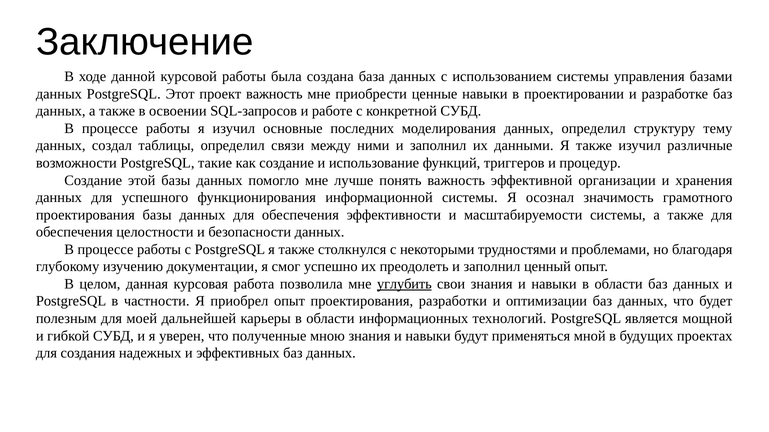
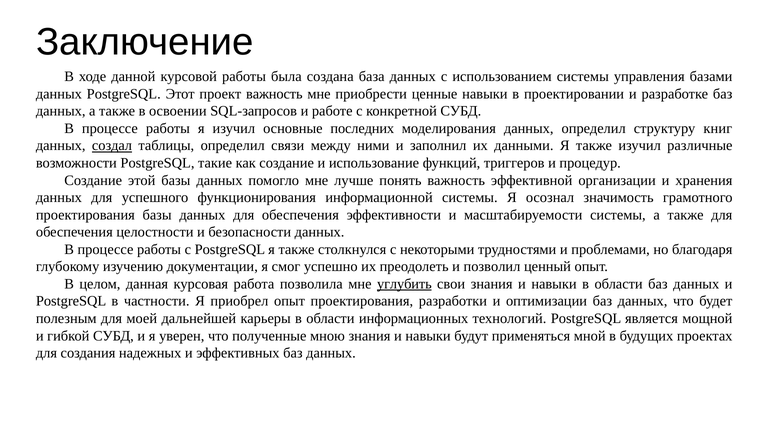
тему: тему -> книг
создал underline: none -> present
преодолеть и заполнил: заполнил -> позволил
